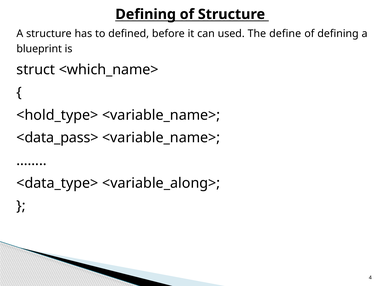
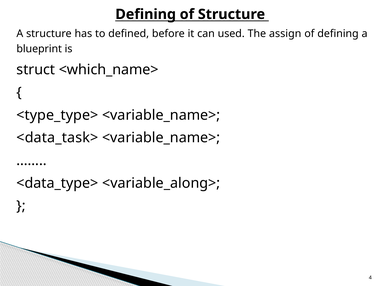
define: define -> assign
<hold_type>: <hold_type> -> <type_type>
<data_pass>: <data_pass> -> <data_task>
